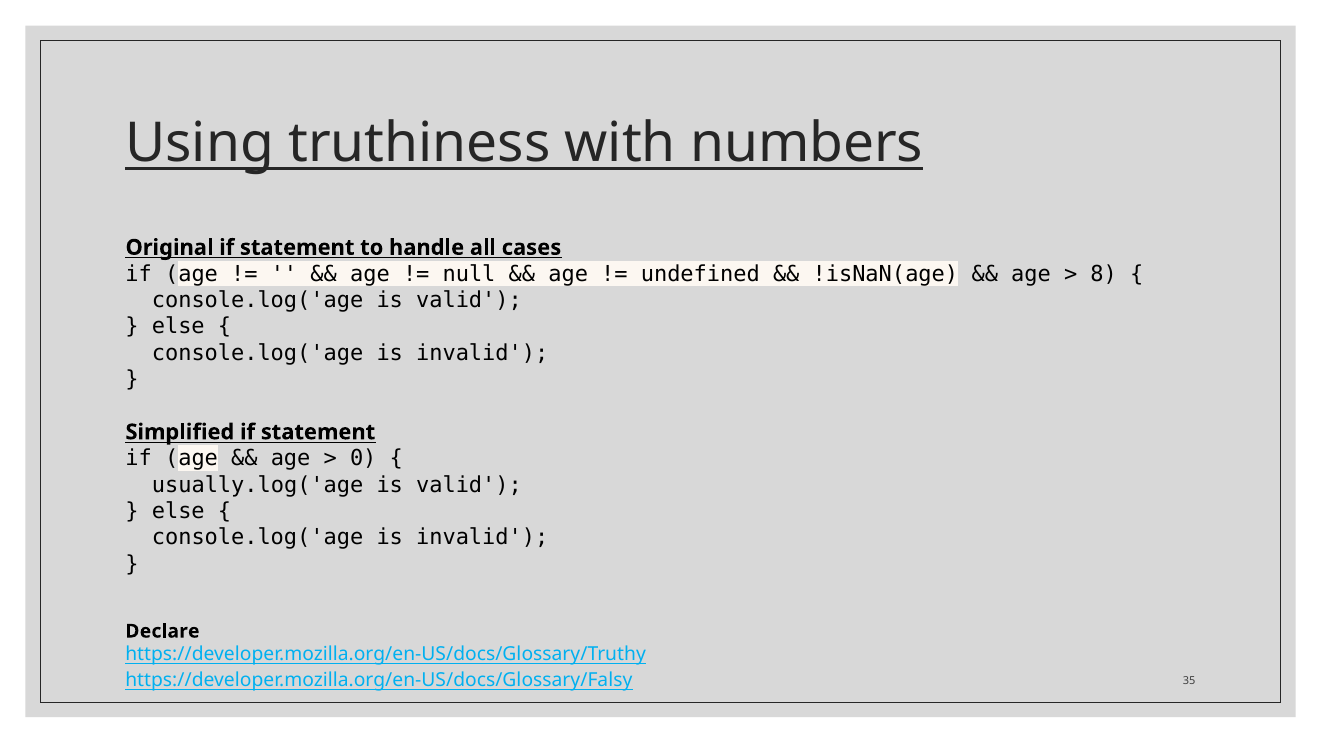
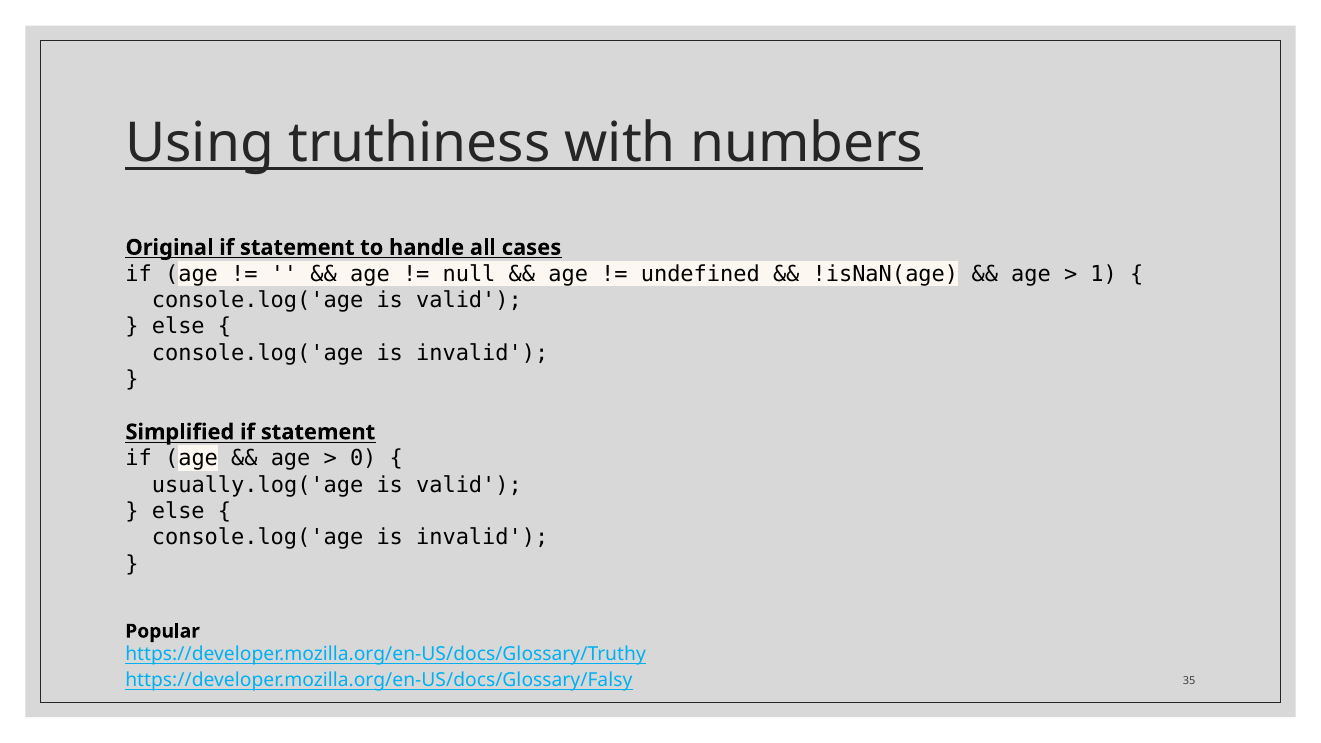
8: 8 -> 1
Declare: Declare -> Popular
